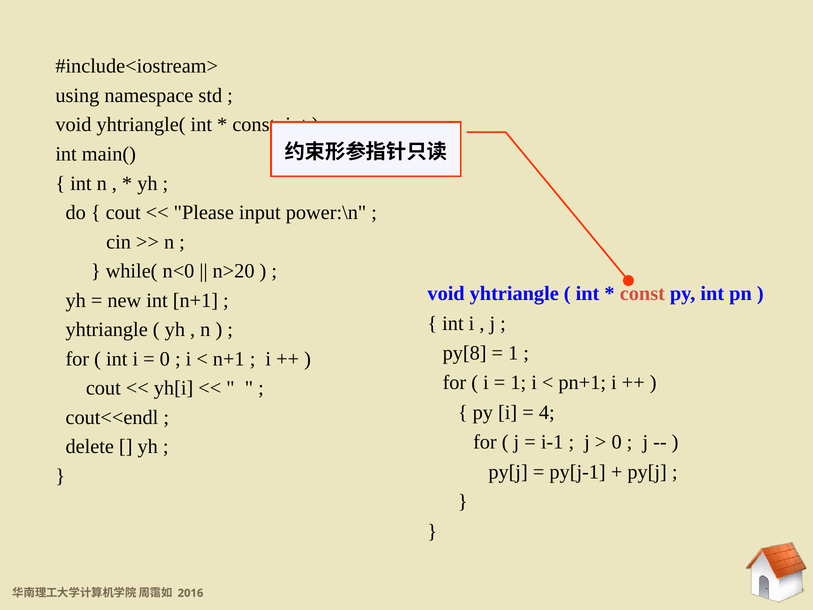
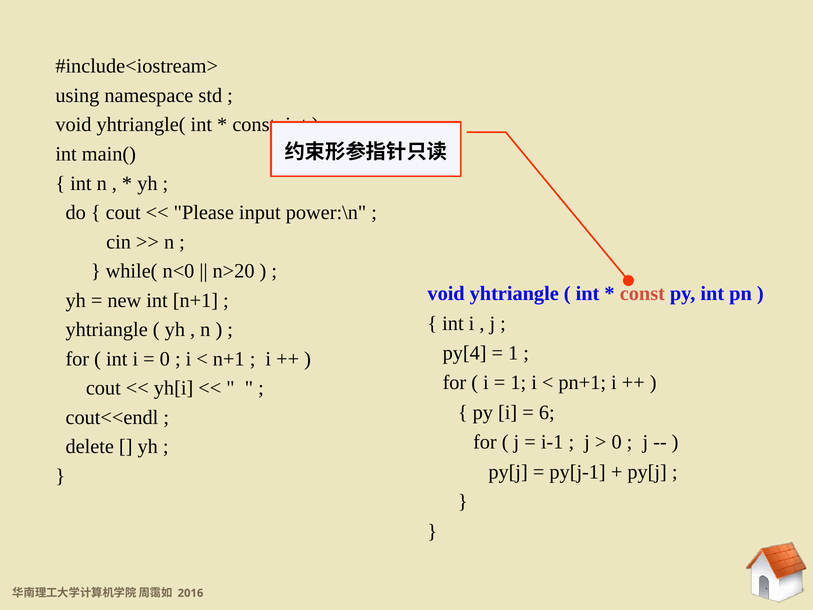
py[8: py[8 -> py[4
4: 4 -> 6
